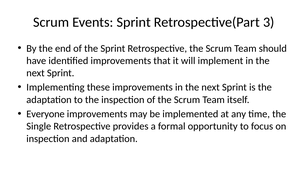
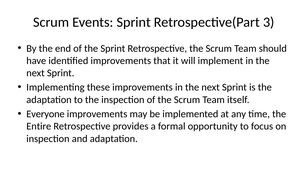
Single: Single -> Entire
